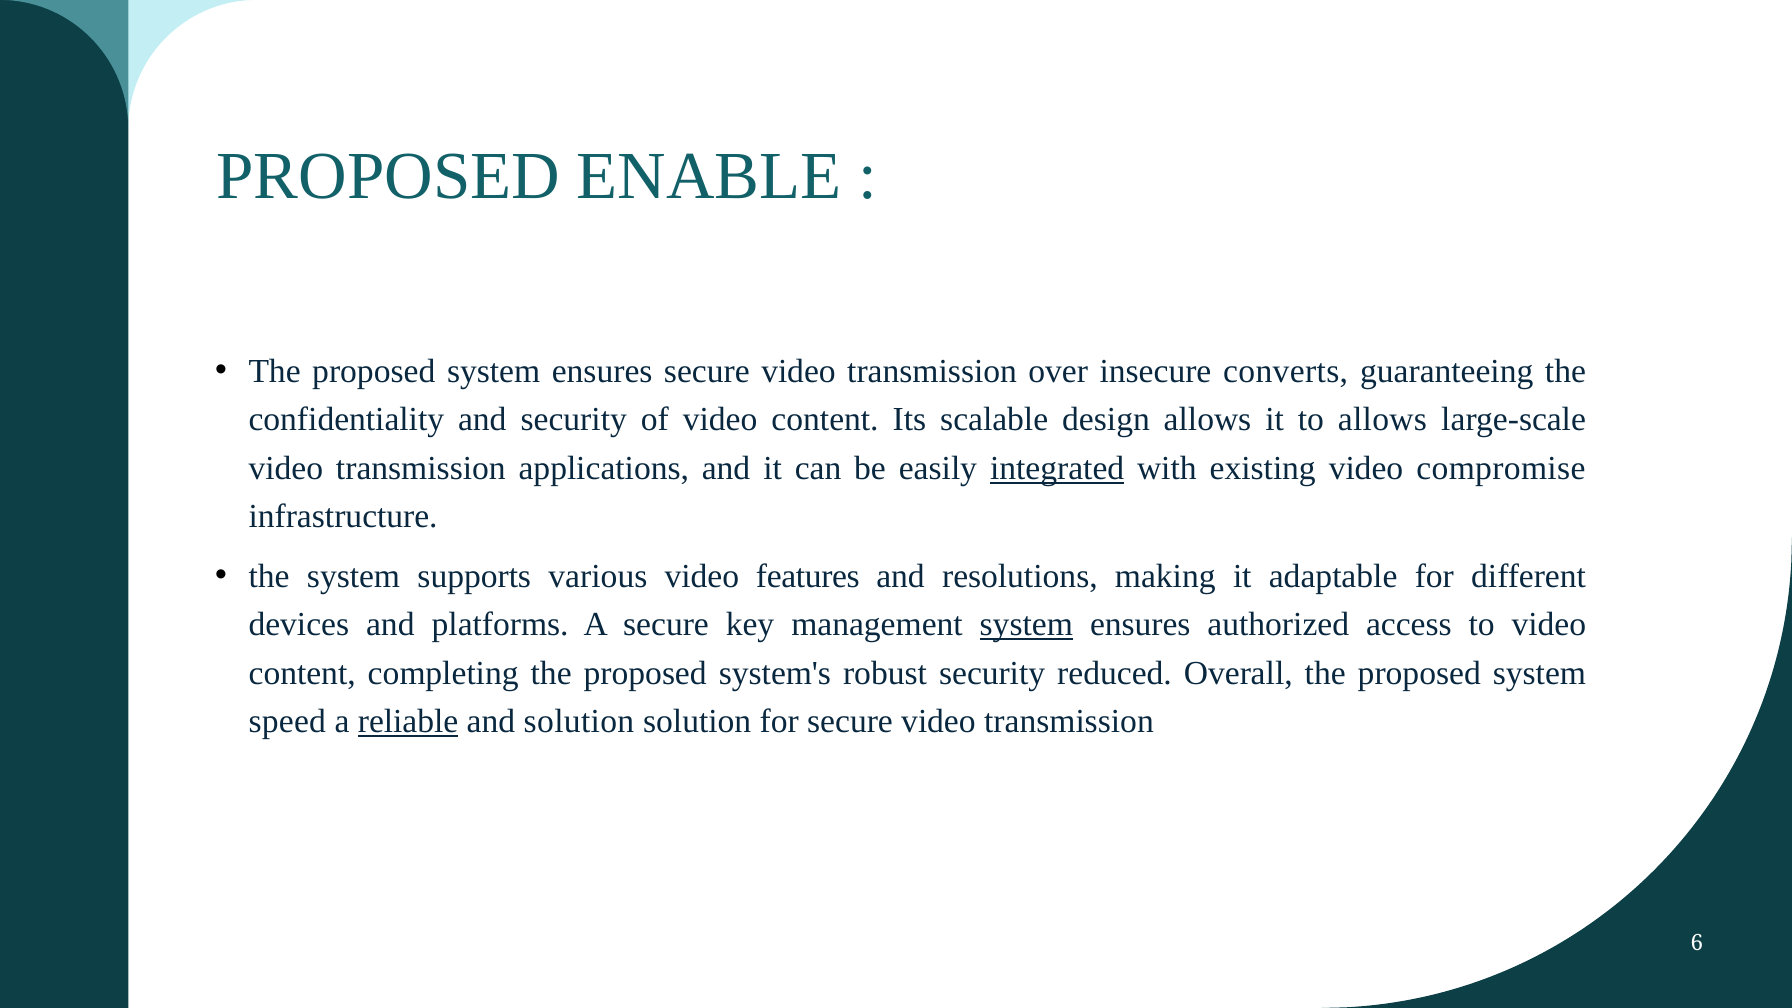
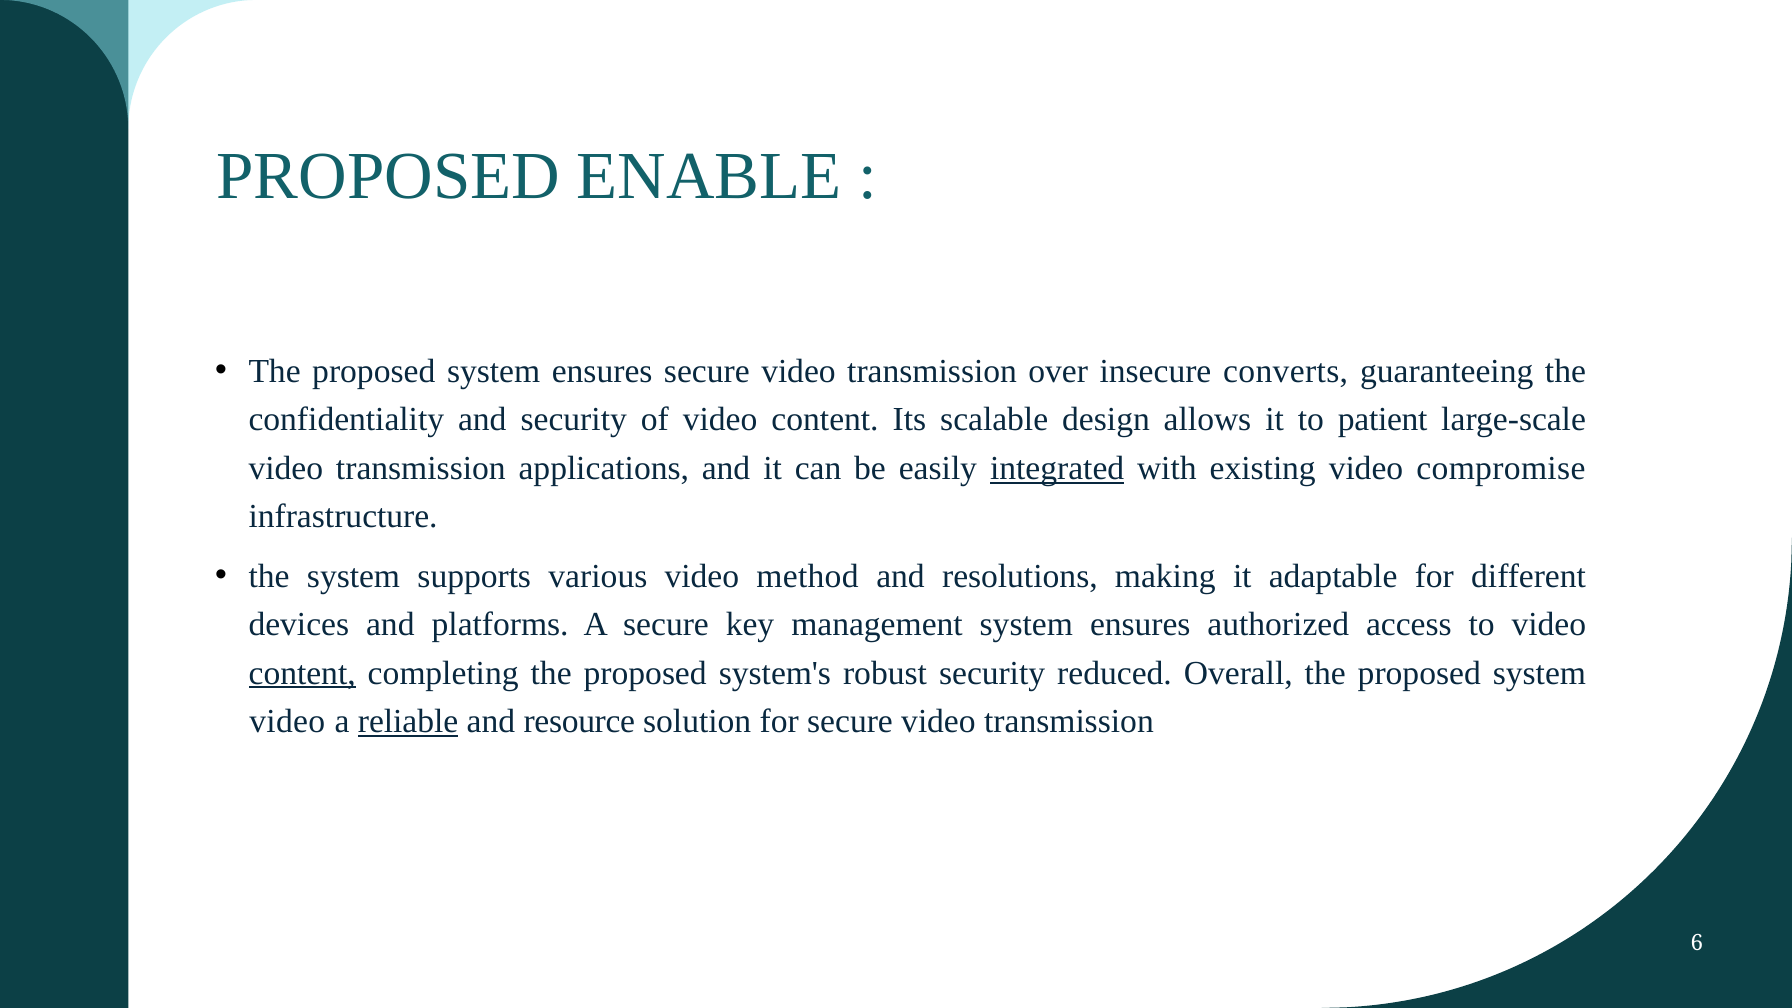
to allows: allows -> patient
features: features -> method
system at (1026, 625) underline: present -> none
content at (302, 673) underline: none -> present
speed at (287, 721): speed -> video
and solution: solution -> resource
